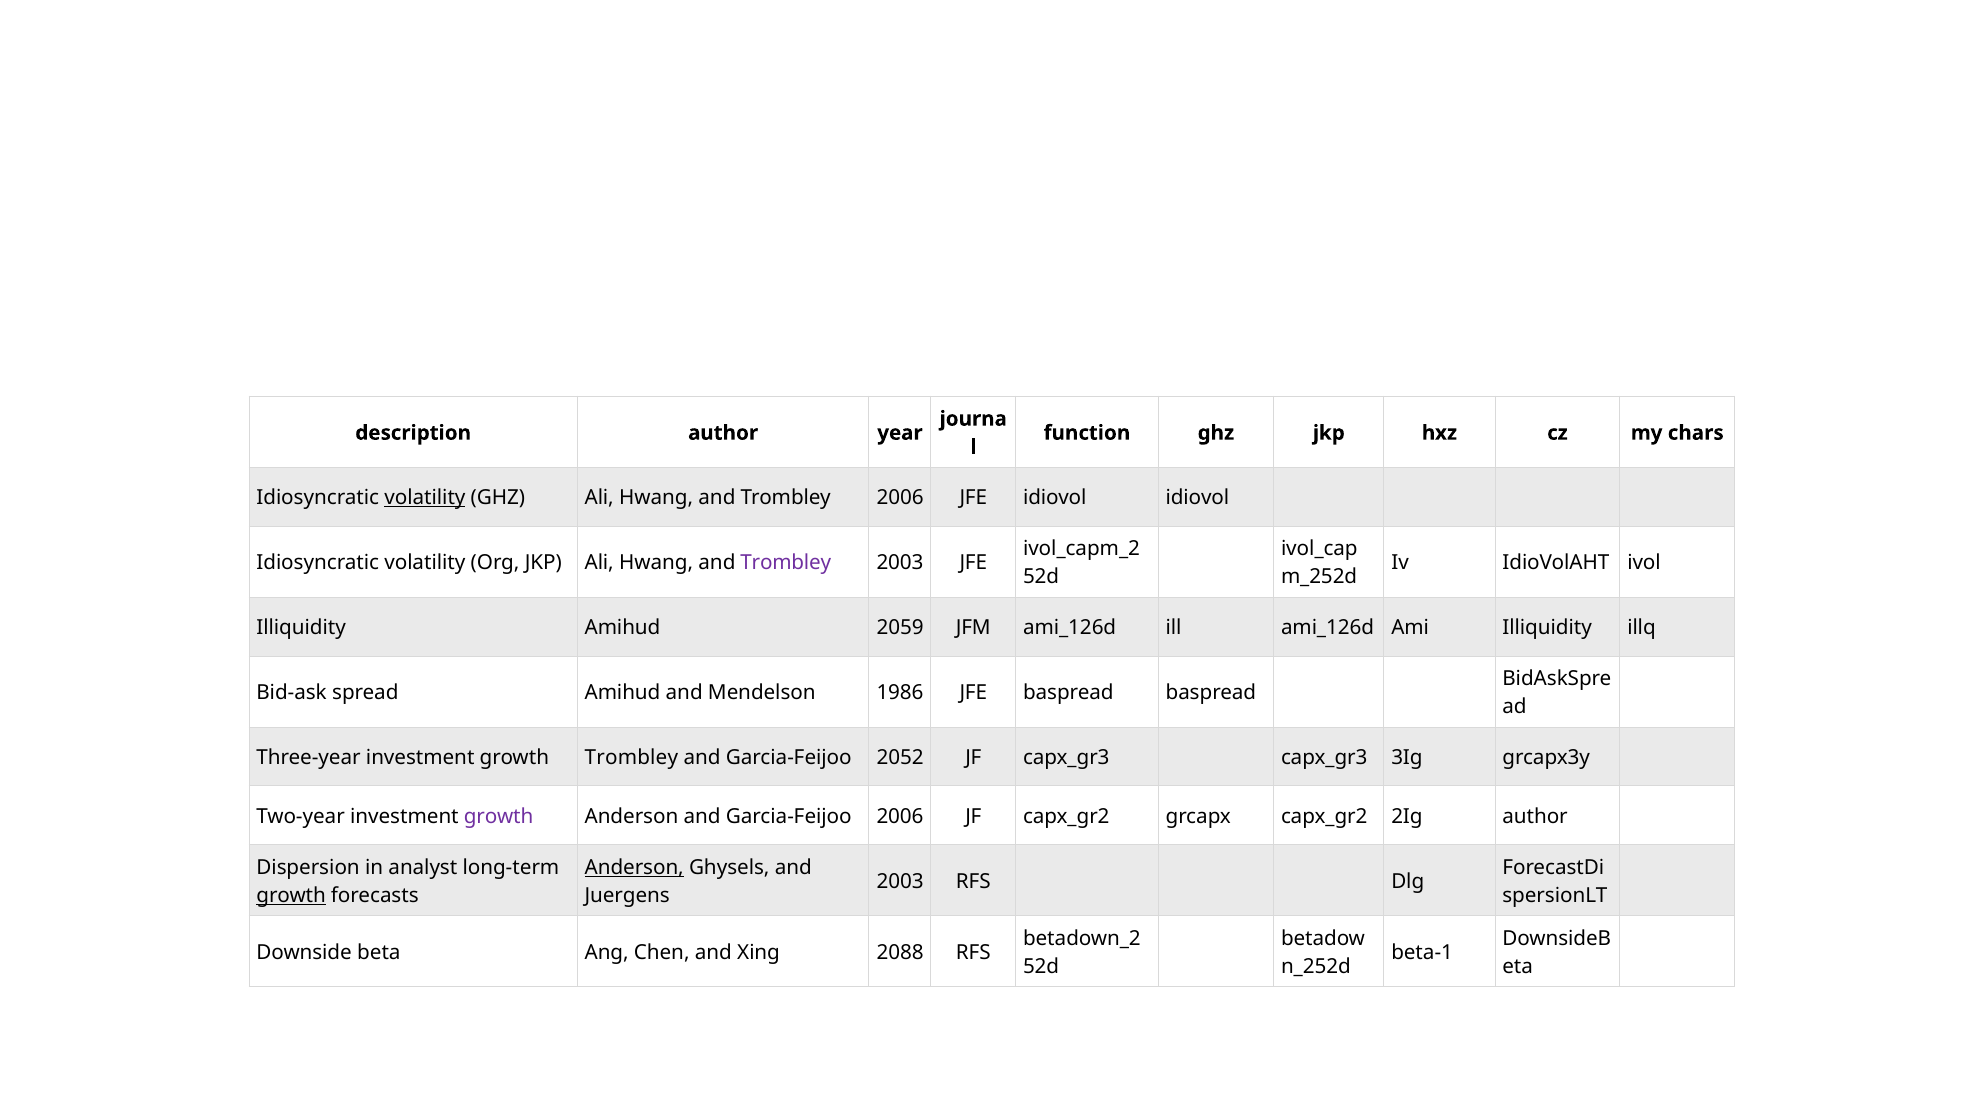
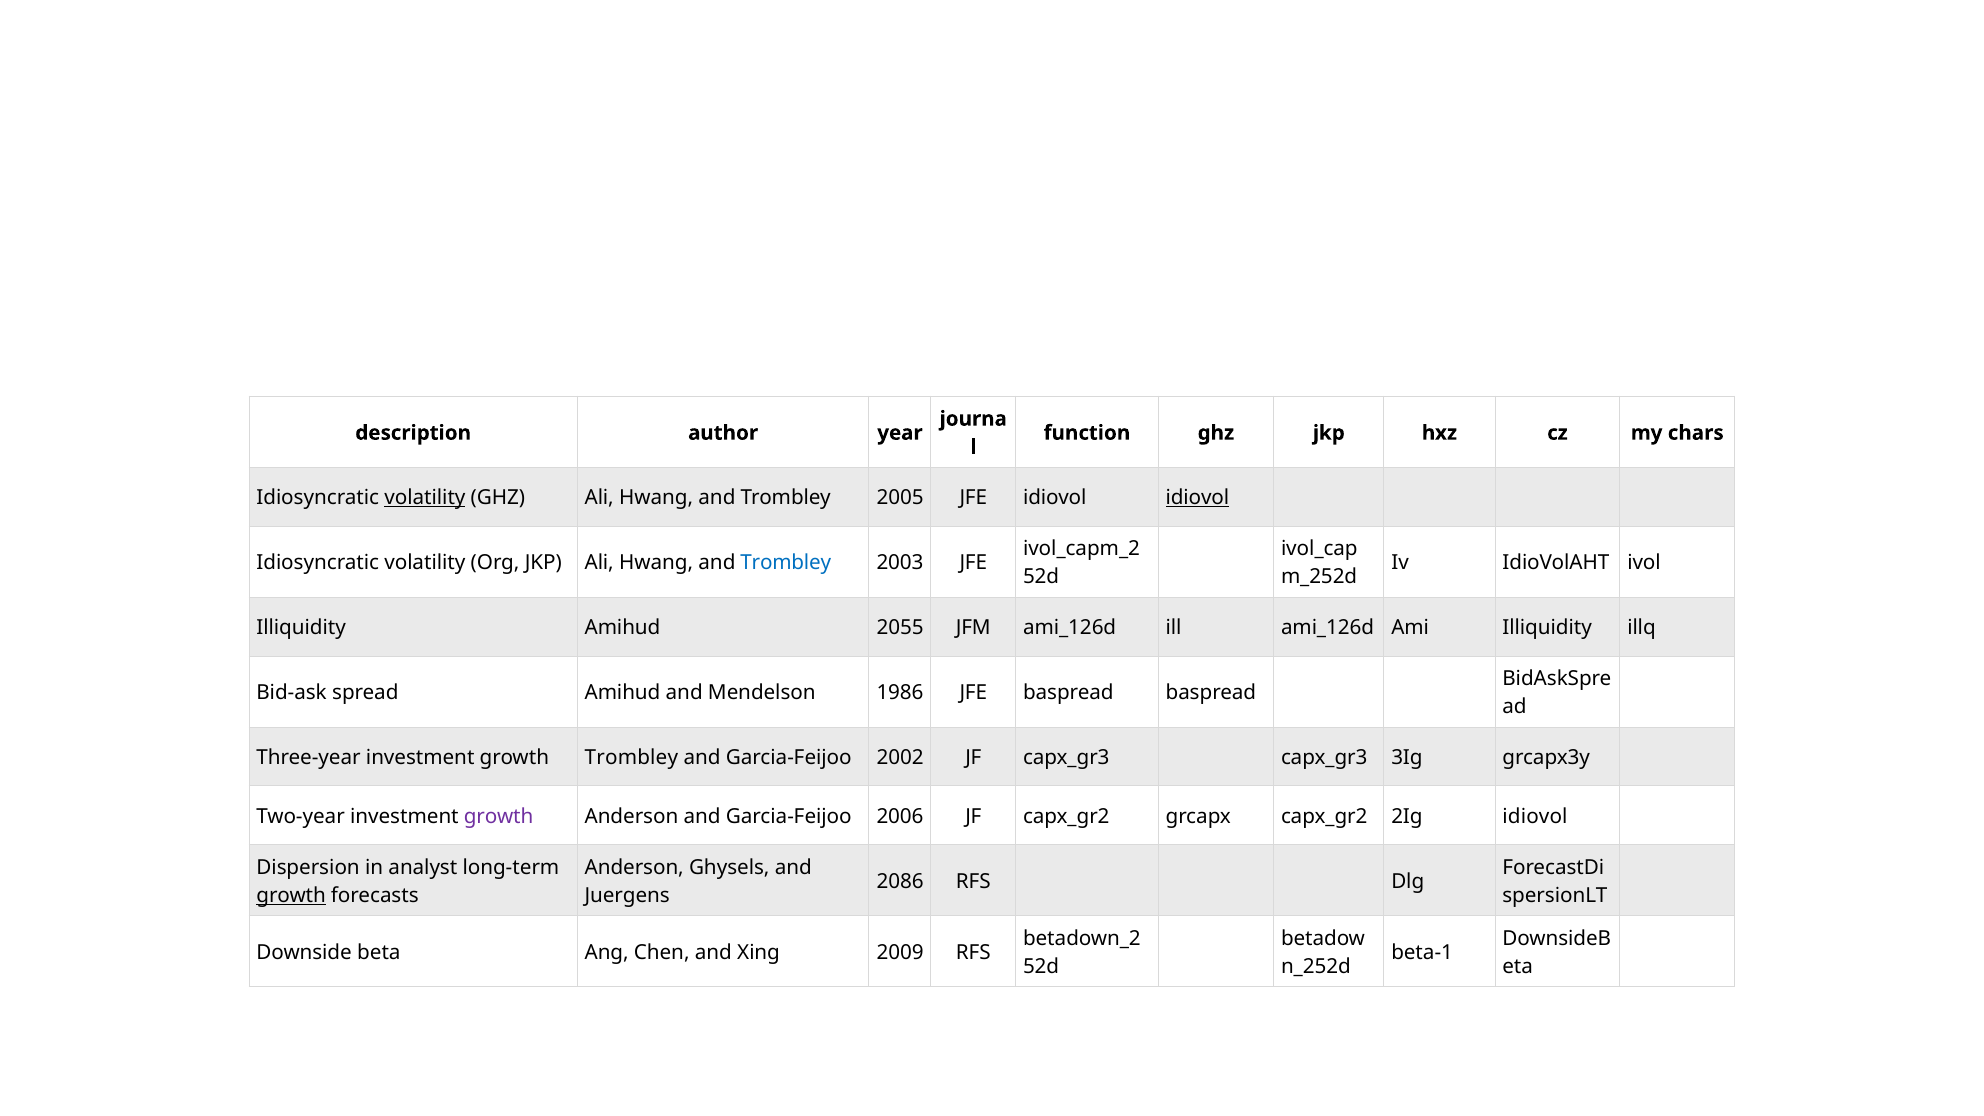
Trombley 2006: 2006 -> 2005
idiovol at (1197, 498) underline: none -> present
Trombley at (786, 563) colour: purple -> blue
2059: 2059 -> 2055
2052: 2052 -> 2002
2Ig author: author -> idiovol
Anderson at (634, 868) underline: present -> none
2003 at (900, 882): 2003 -> 2086
2088: 2088 -> 2009
